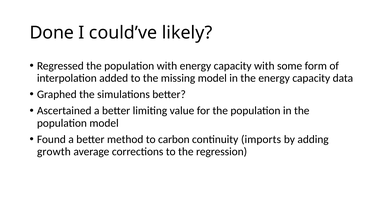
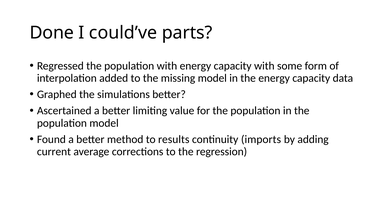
likely: likely -> parts
carbon: carbon -> results
growth: growth -> current
